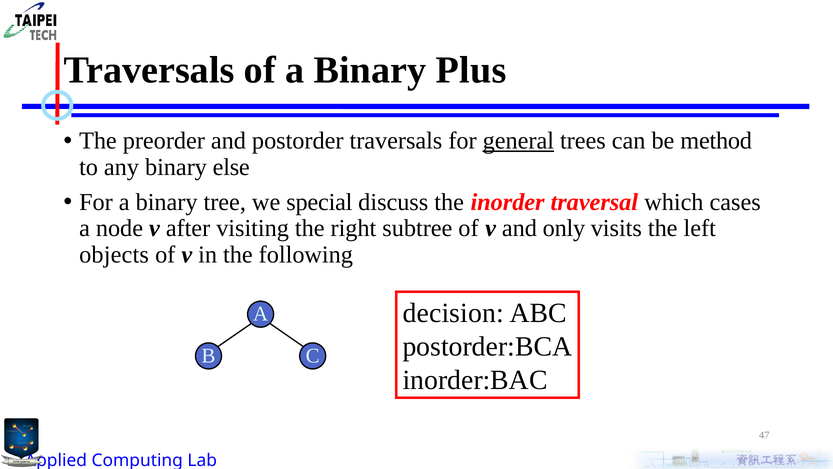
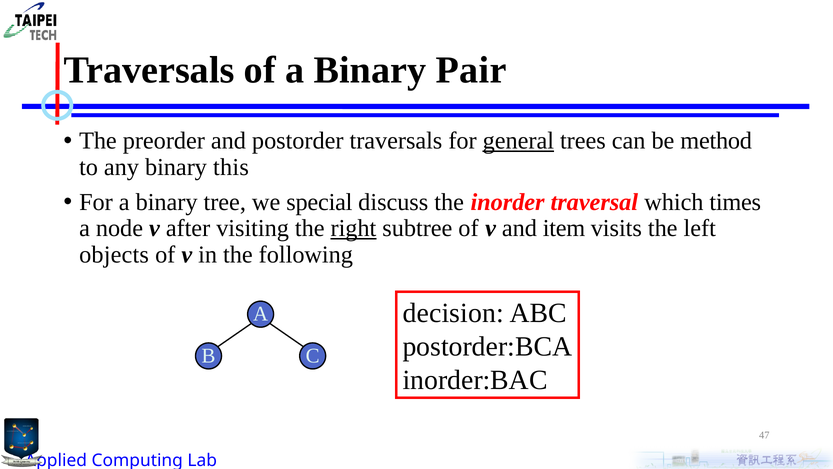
Plus: Plus -> Pair
else: else -> this
cases: cases -> times
right underline: none -> present
only: only -> item
